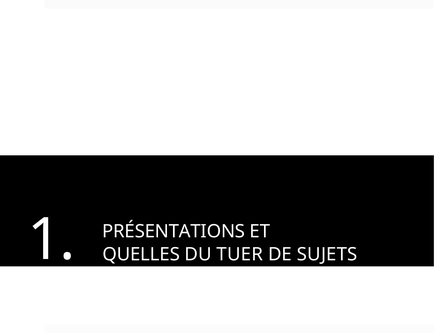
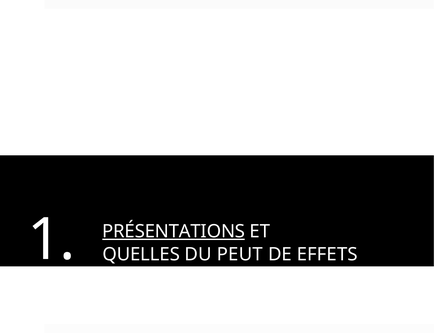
PRÉSENTATIONS underline: none -> present
TUER: TUER -> PEUT
SUJETS: SUJETS -> EFFETS
